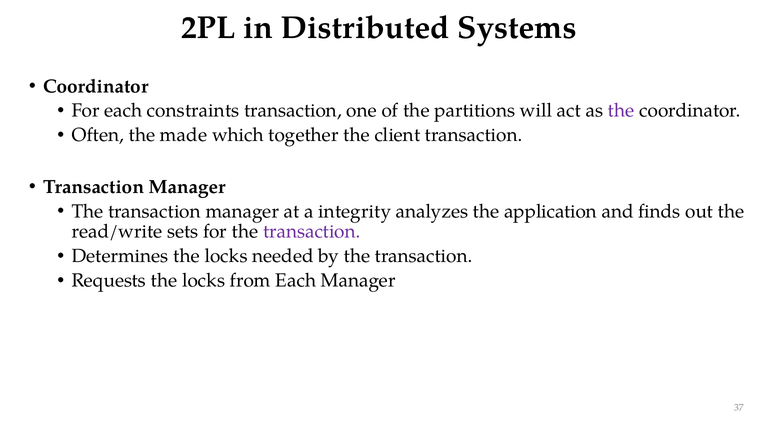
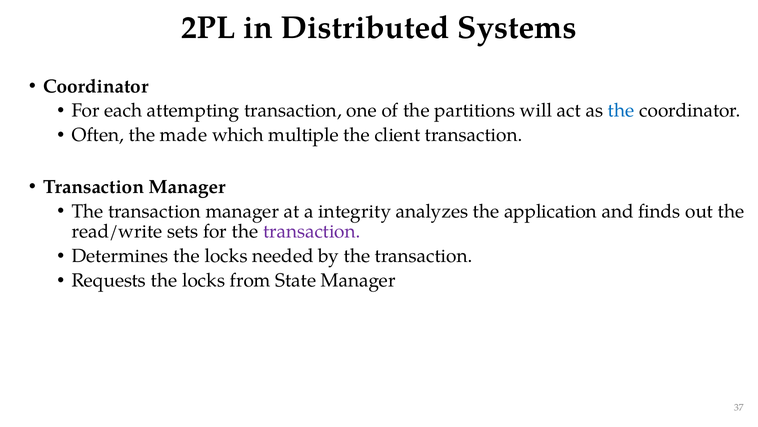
constraints: constraints -> attempting
the at (621, 111) colour: purple -> blue
together: together -> multiple
from Each: Each -> State
